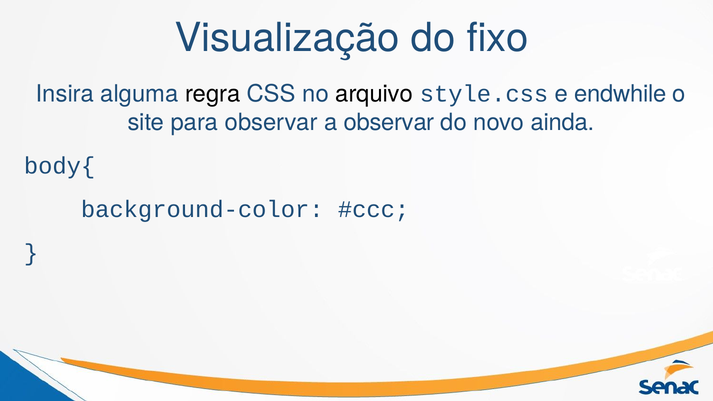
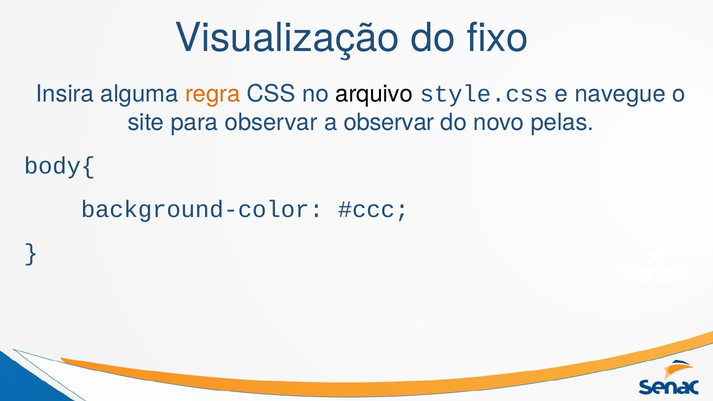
regra colour: black -> orange
endwhile: endwhile -> navegue
ainda: ainda -> pelas
